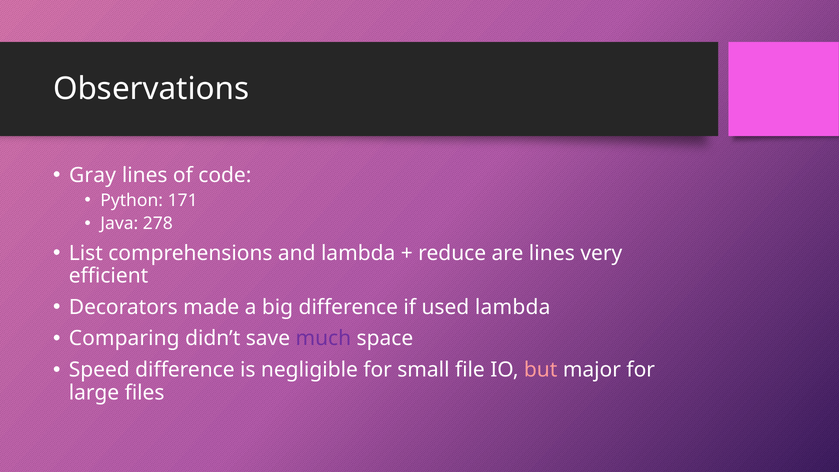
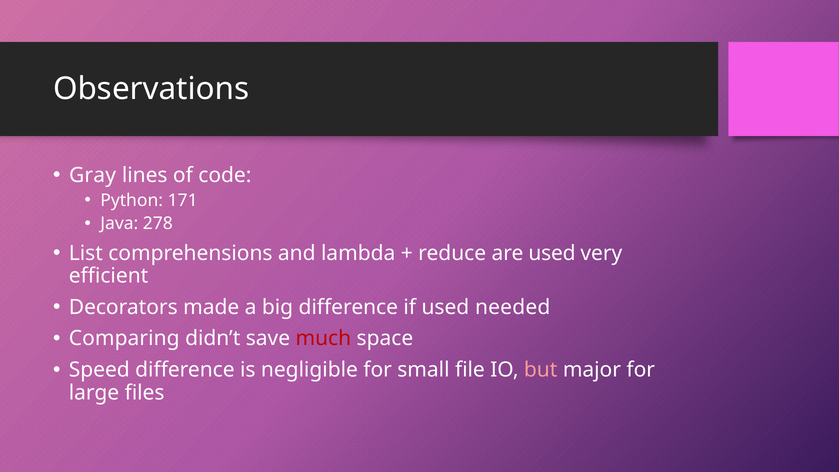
are lines: lines -> used
used lambda: lambda -> needed
much colour: purple -> red
